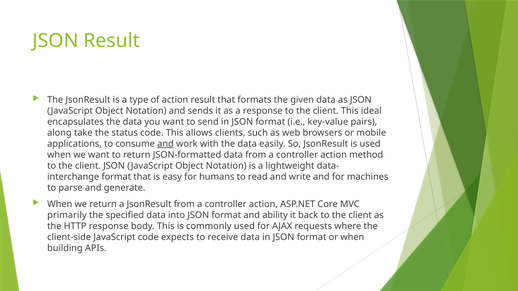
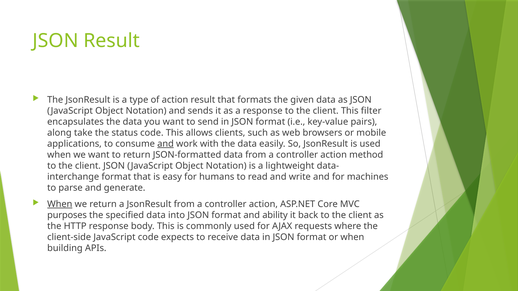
ideal: ideal -> filter
When at (60, 204) underline: none -> present
primarily: primarily -> purposes
